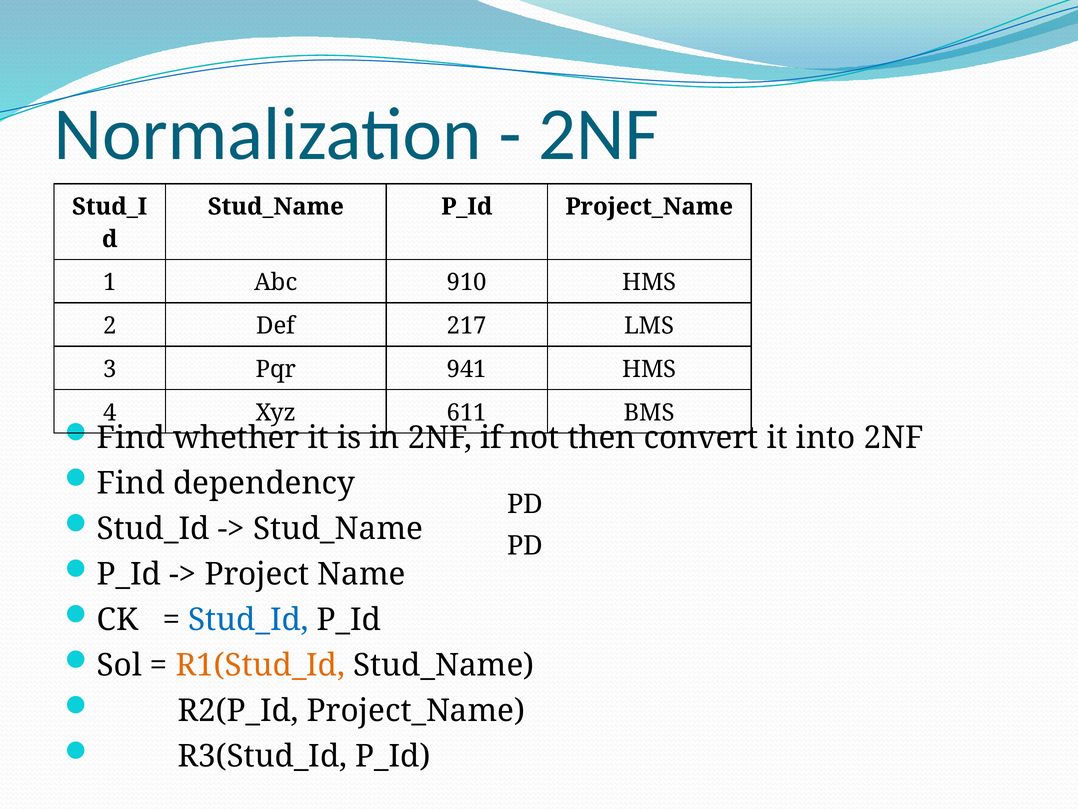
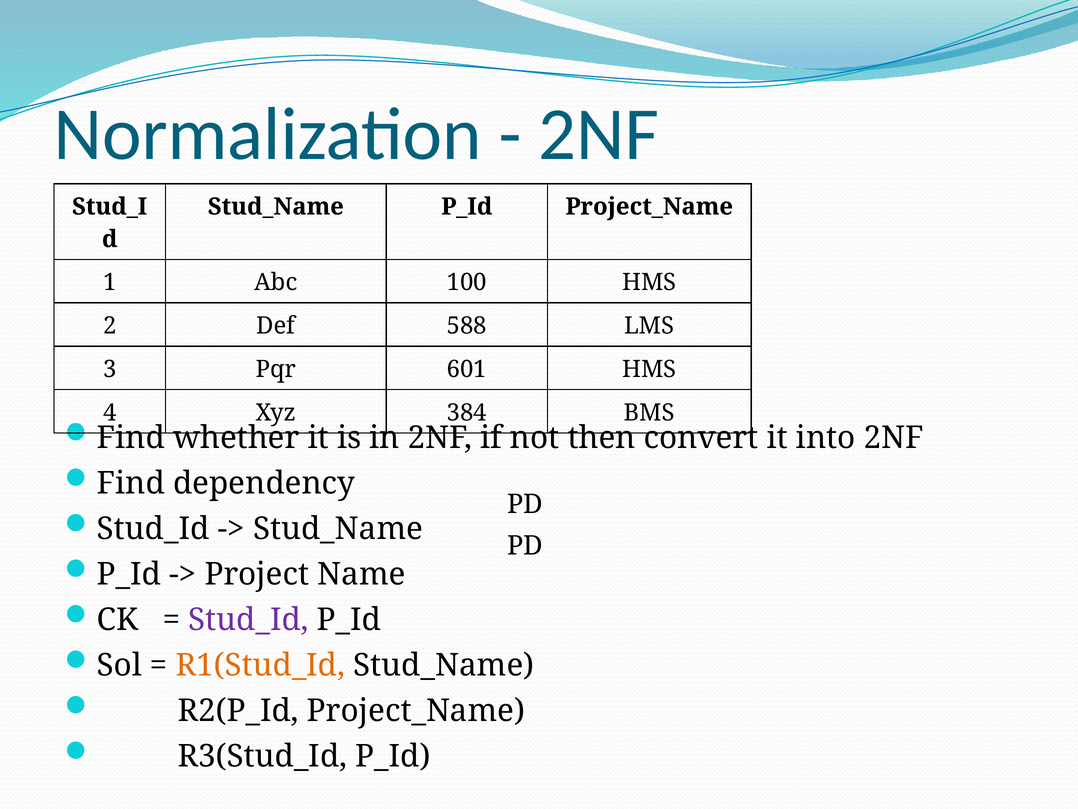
910: 910 -> 100
217: 217 -> 588
941: 941 -> 601
611: 611 -> 384
Stud_Id at (249, 619) colour: blue -> purple
